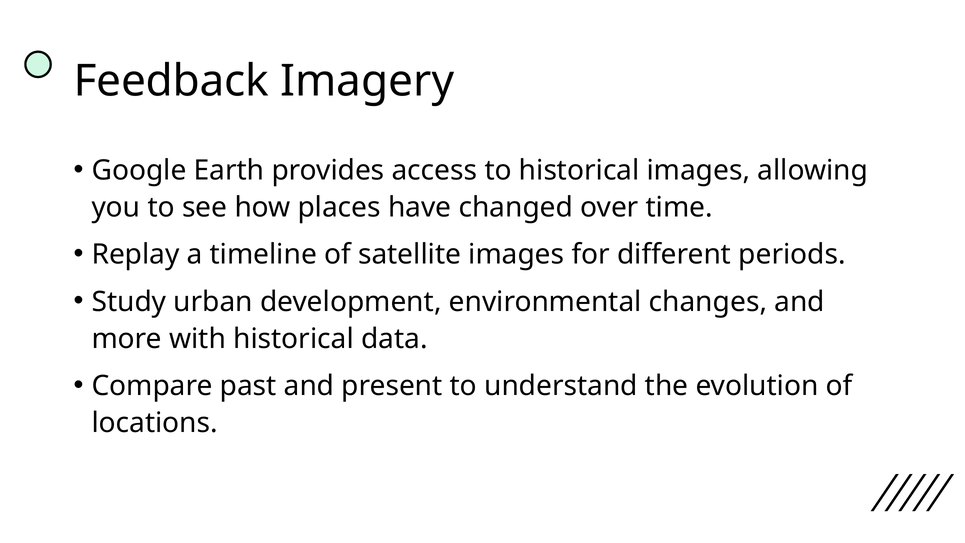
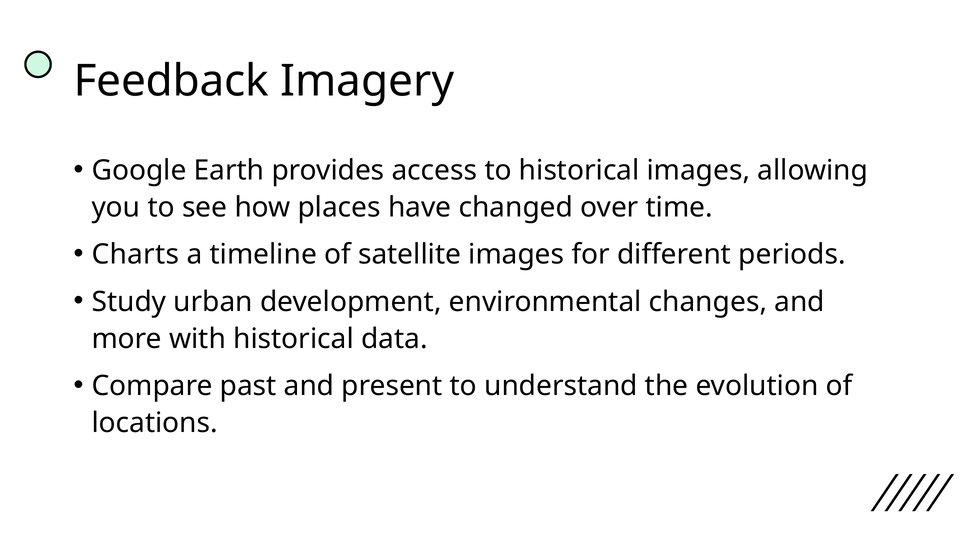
Replay: Replay -> Charts
